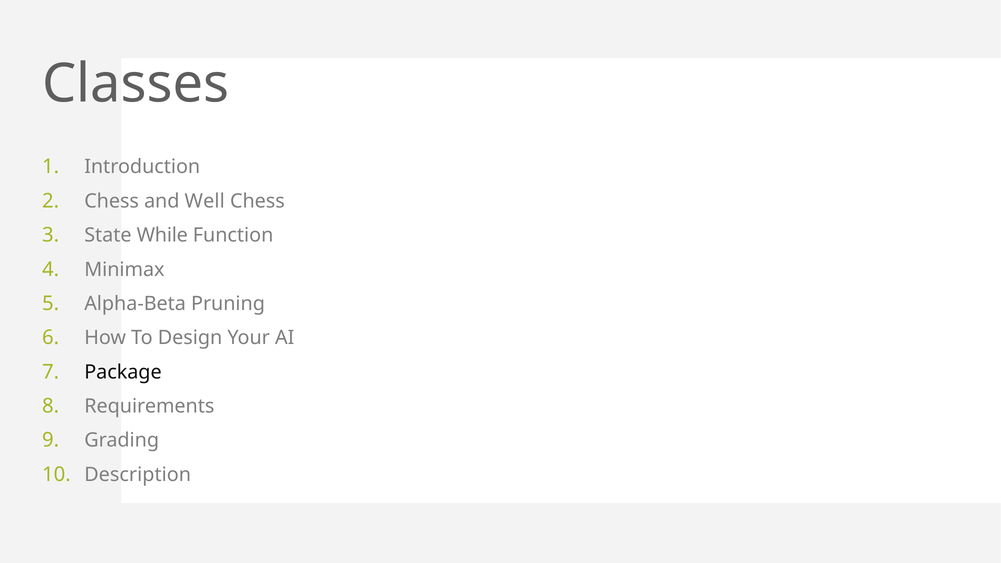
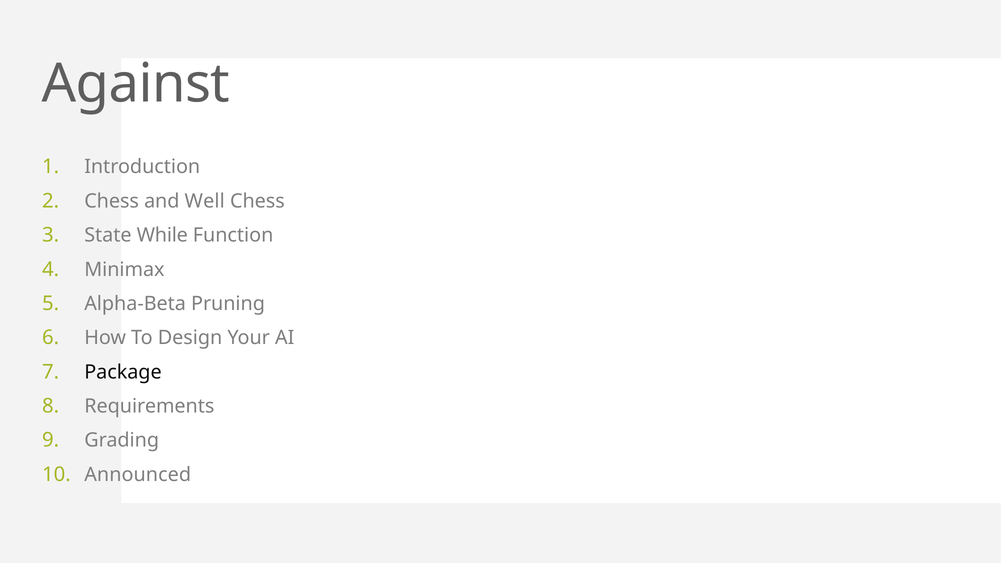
Classes: Classes -> Against
Description: Description -> Announced
